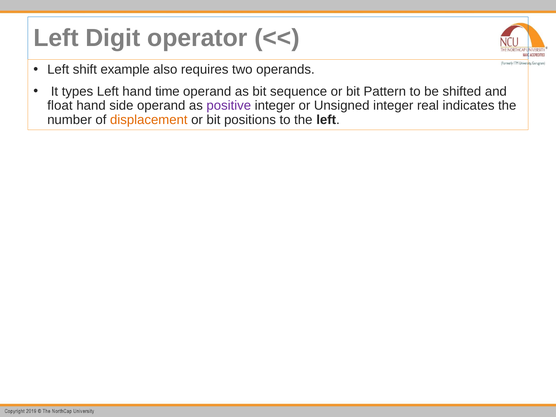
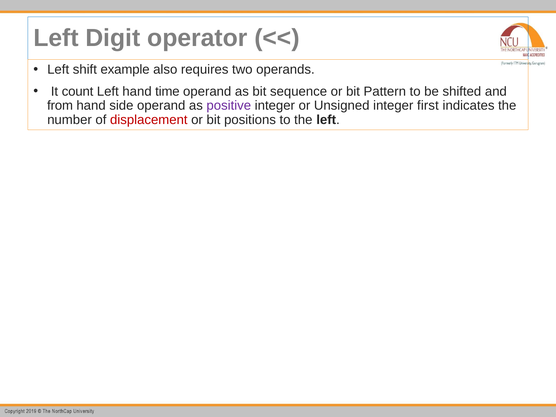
types: types -> count
float: float -> from
real: real -> first
displacement colour: orange -> red
